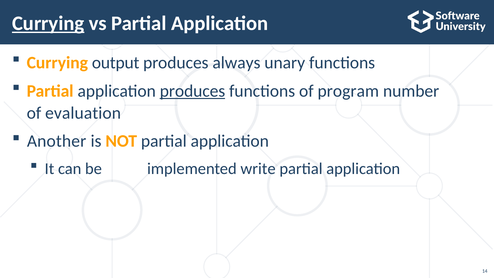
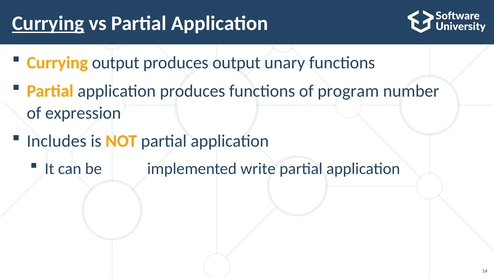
produces always: always -> output
produces at (192, 91) underline: present -> none
evaluation: evaluation -> expression
Another: Another -> Includes
